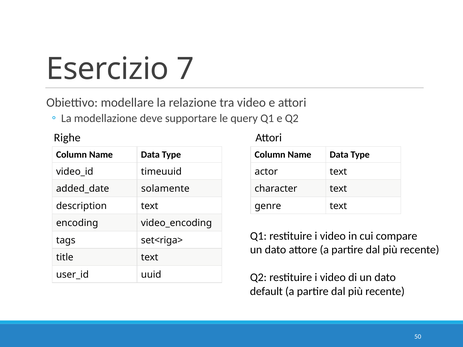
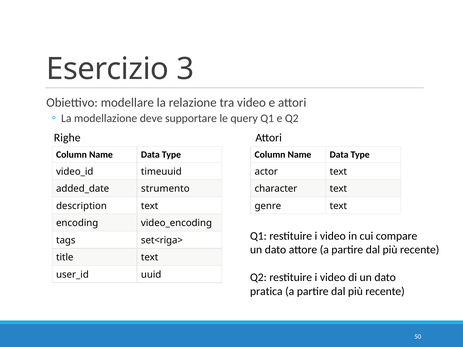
7: 7 -> 3
solamente: solamente -> strumento
default: default -> pratica
